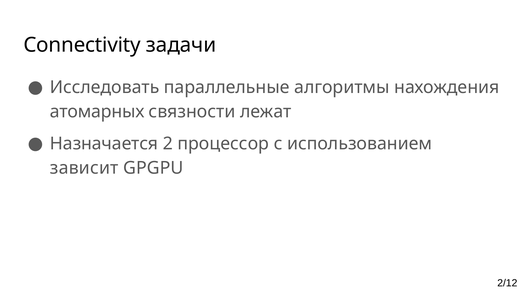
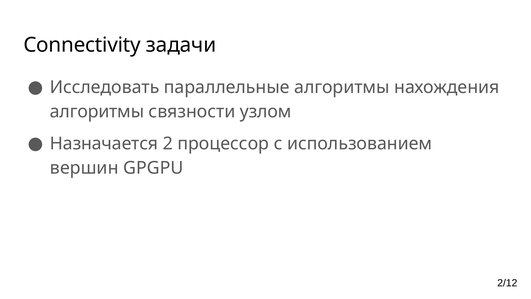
атомарных at (97, 112): атомарных -> алгоритмы
лежат: лежат -> узлом
зависит: зависит -> вершин
